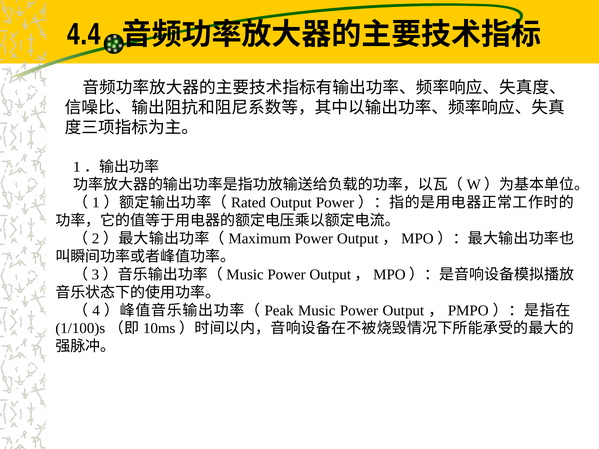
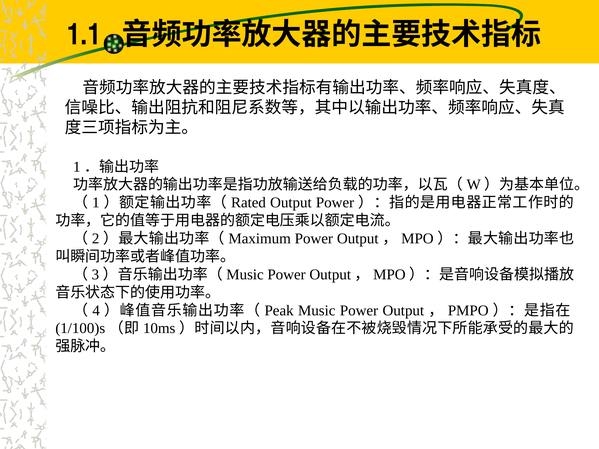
4.4: 4.4 -> 1.1
